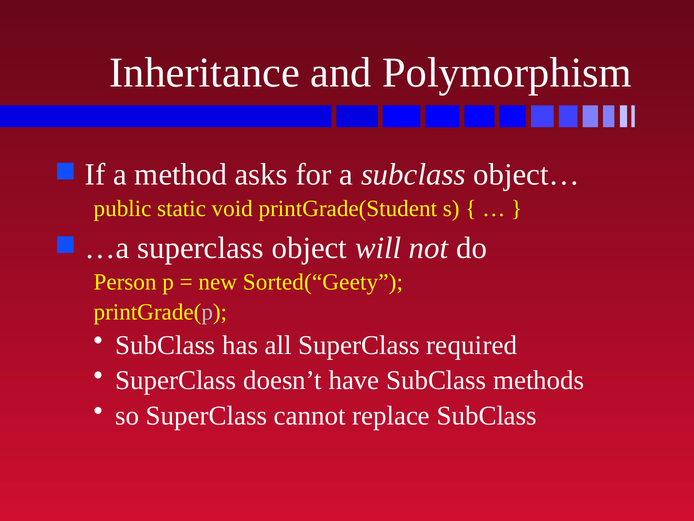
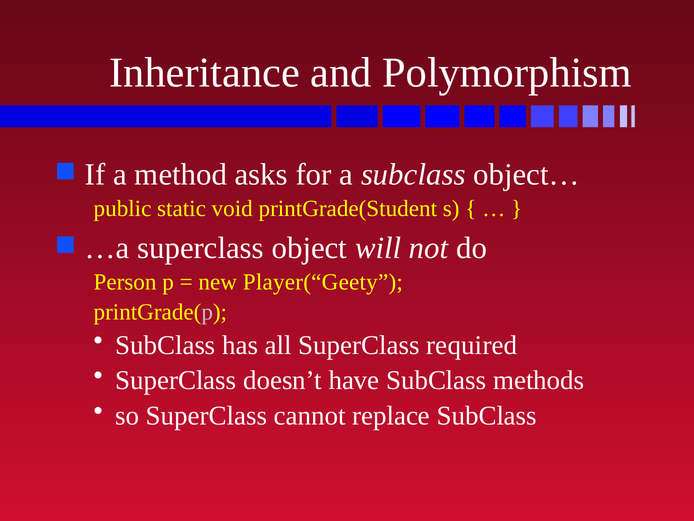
Sorted(“Geety: Sorted(“Geety -> Player(“Geety
